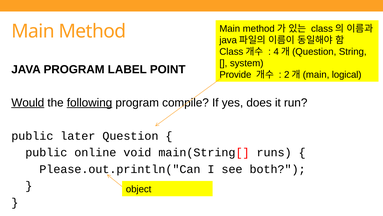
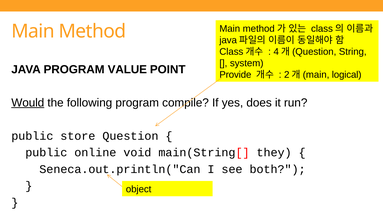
LABEL: LABEL -> VALUE
following underline: present -> none
later: later -> store
runs: runs -> they
Please.out.println("Can: Please.out.println("Can -> Seneca.out.println("Can
